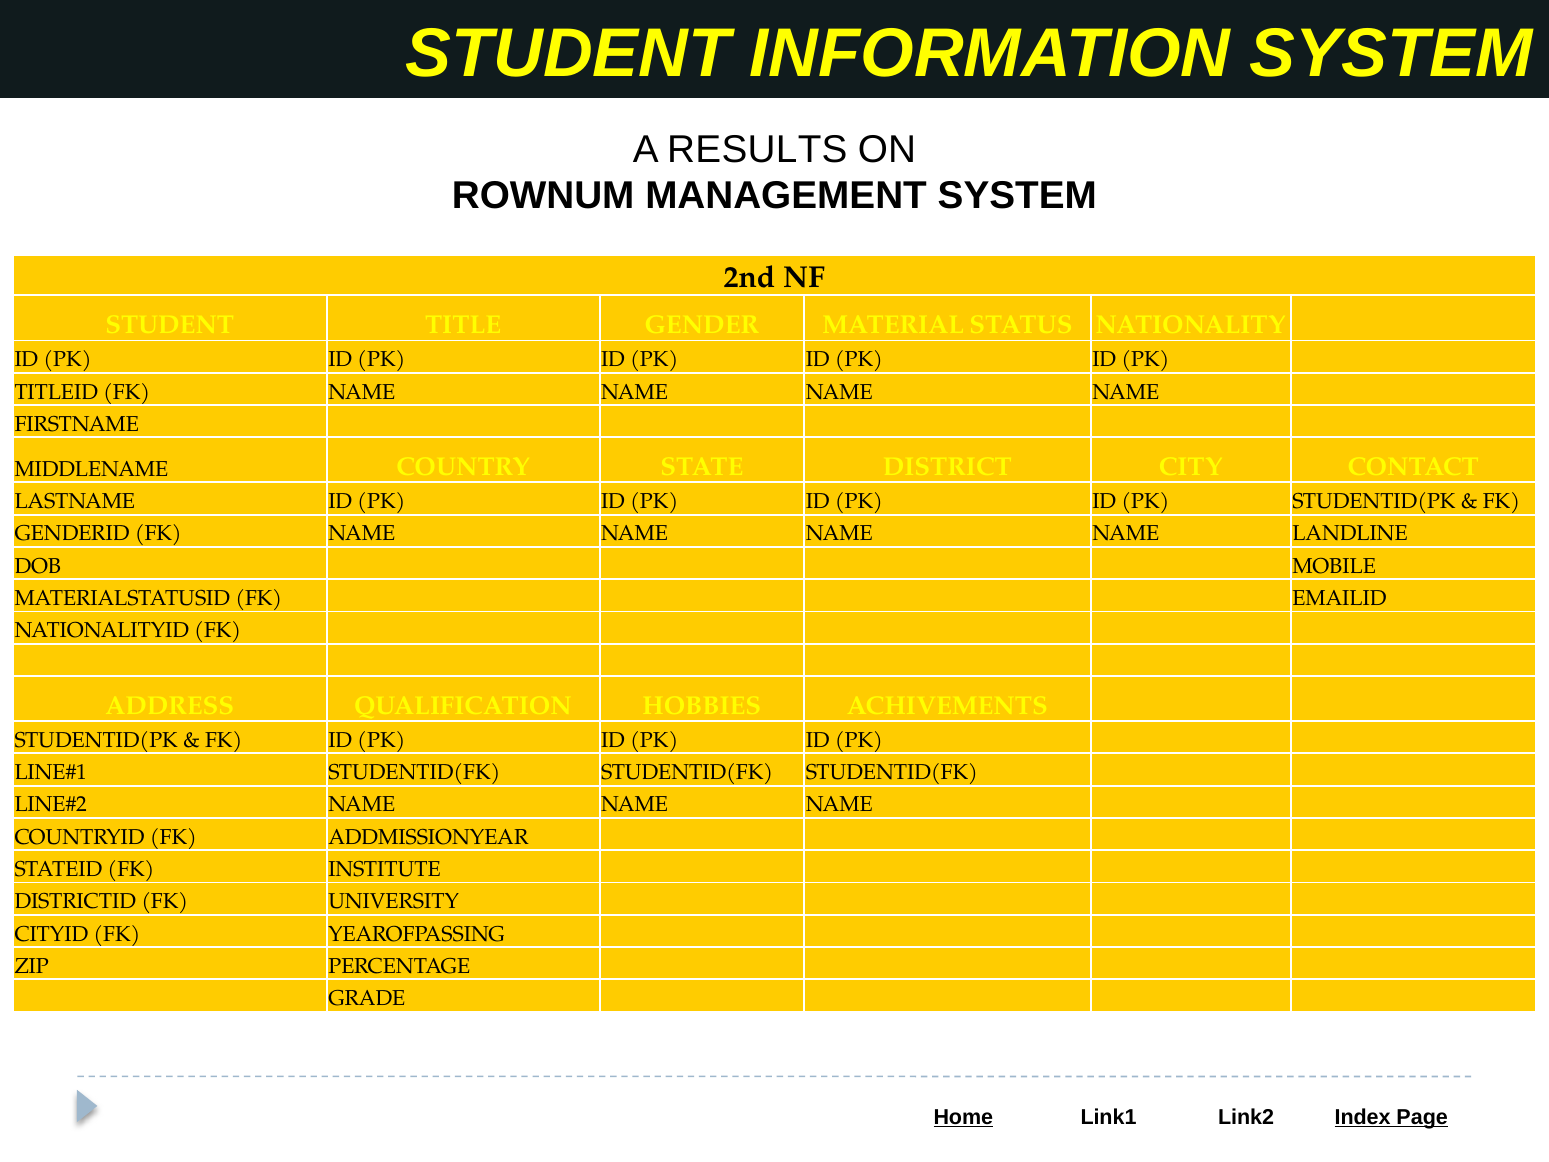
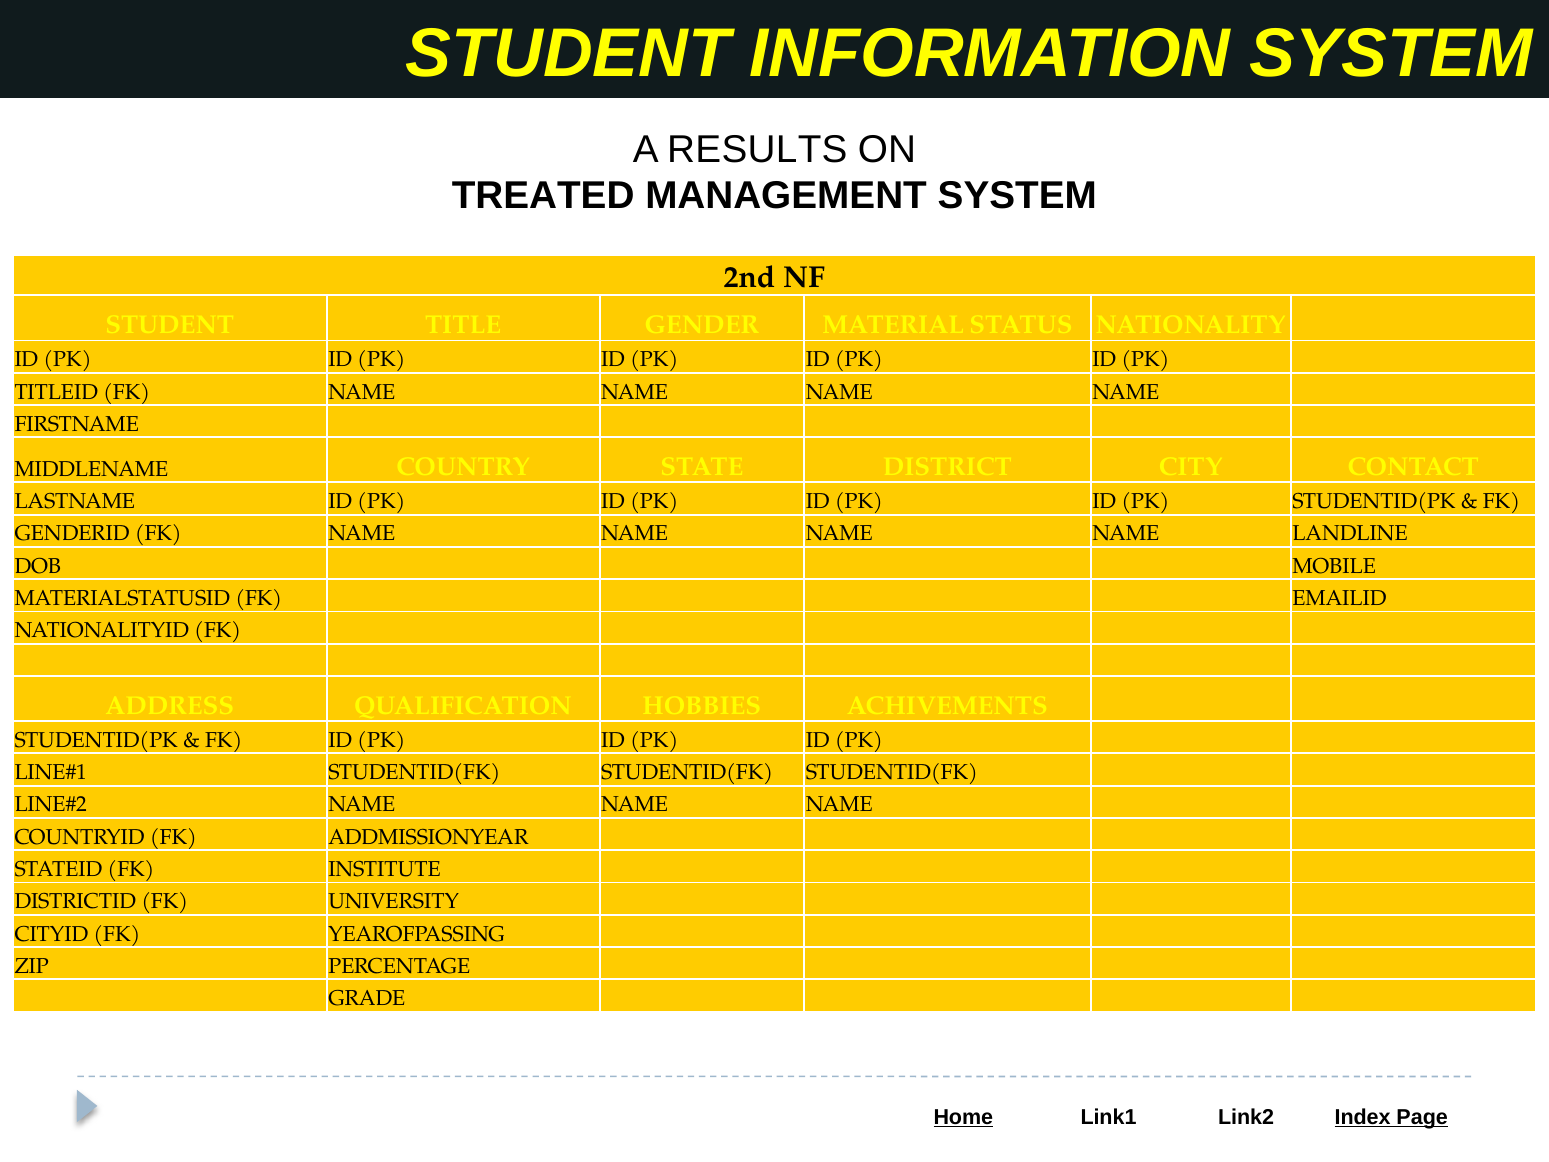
ROWNUM: ROWNUM -> TREATED
